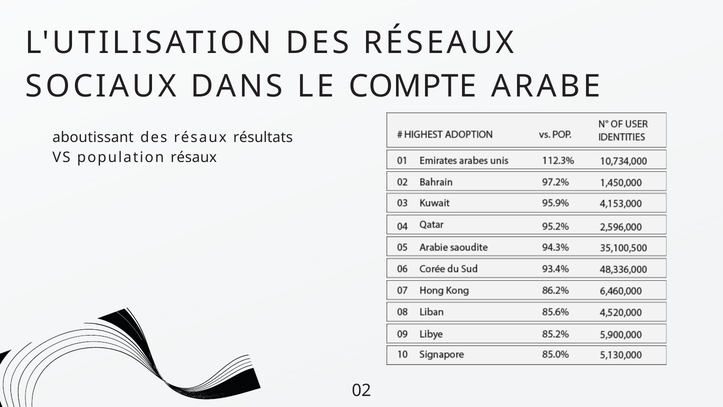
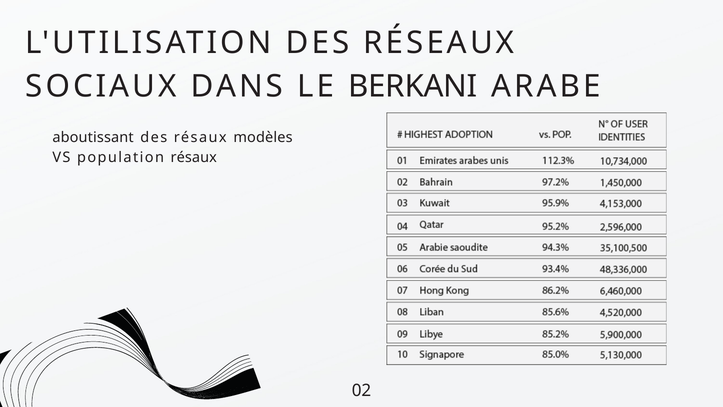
COMPTE: COMPTE -> BERKANI
résultats: résultats -> modèles
